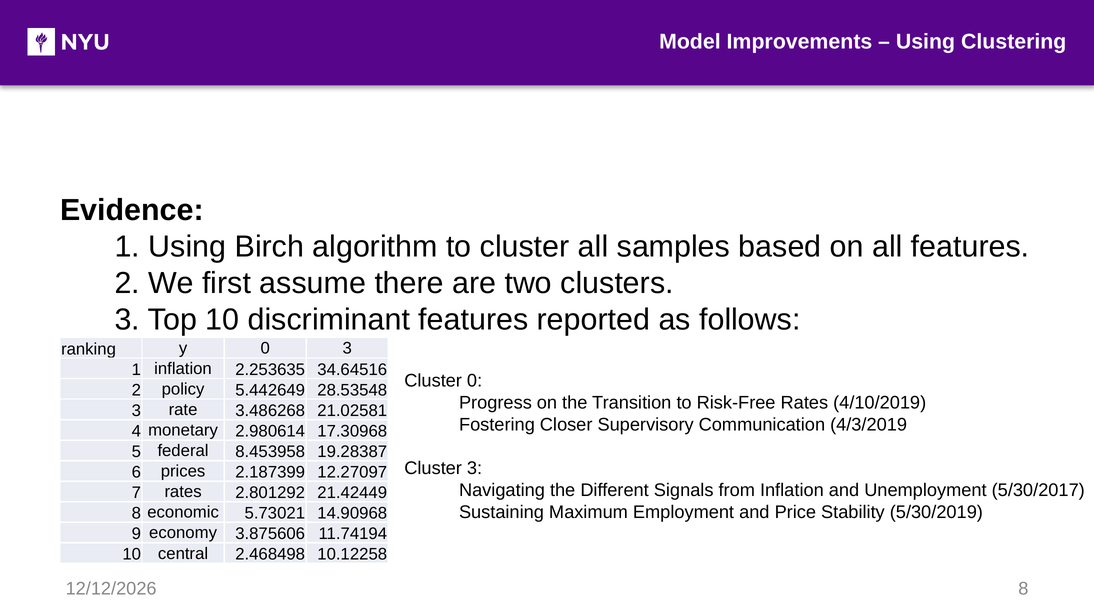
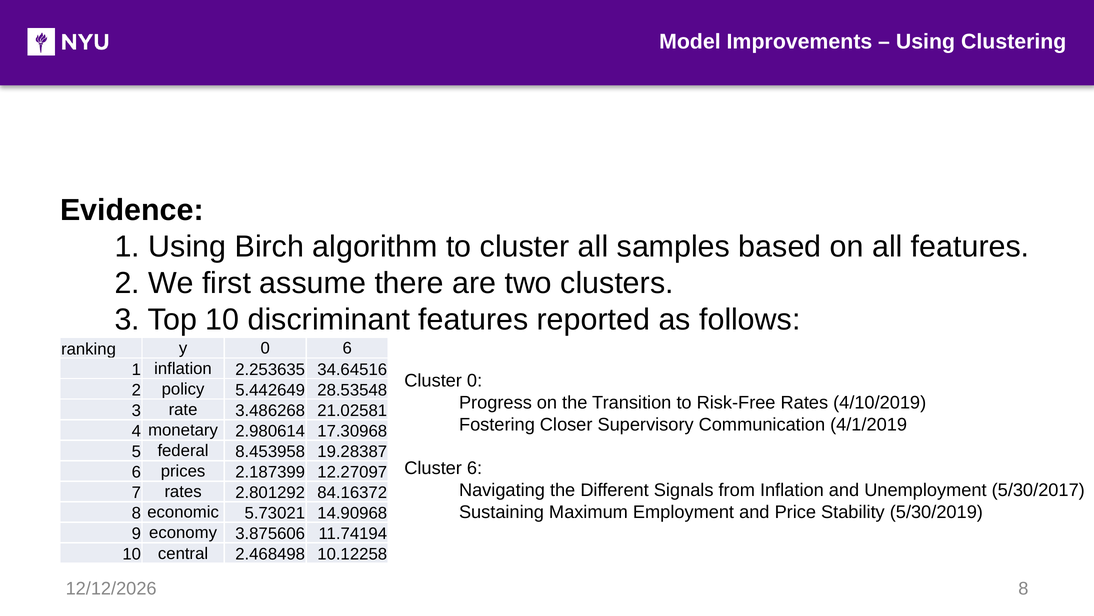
0 3: 3 -> 6
4/3/2019: 4/3/2019 -> 4/1/2019
Cluster 3: 3 -> 6
21.42449: 21.42449 -> 84.16372
